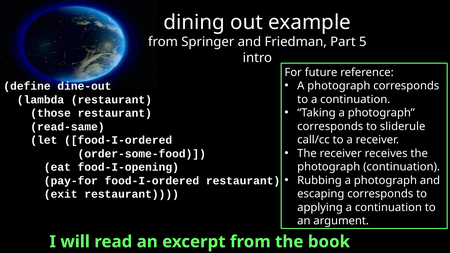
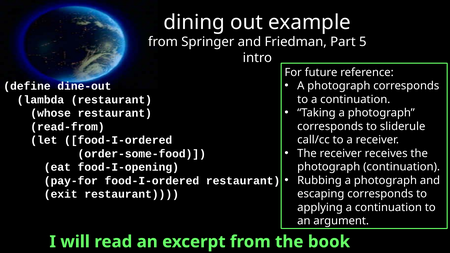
those: those -> whose
read-same: read-same -> read-from
